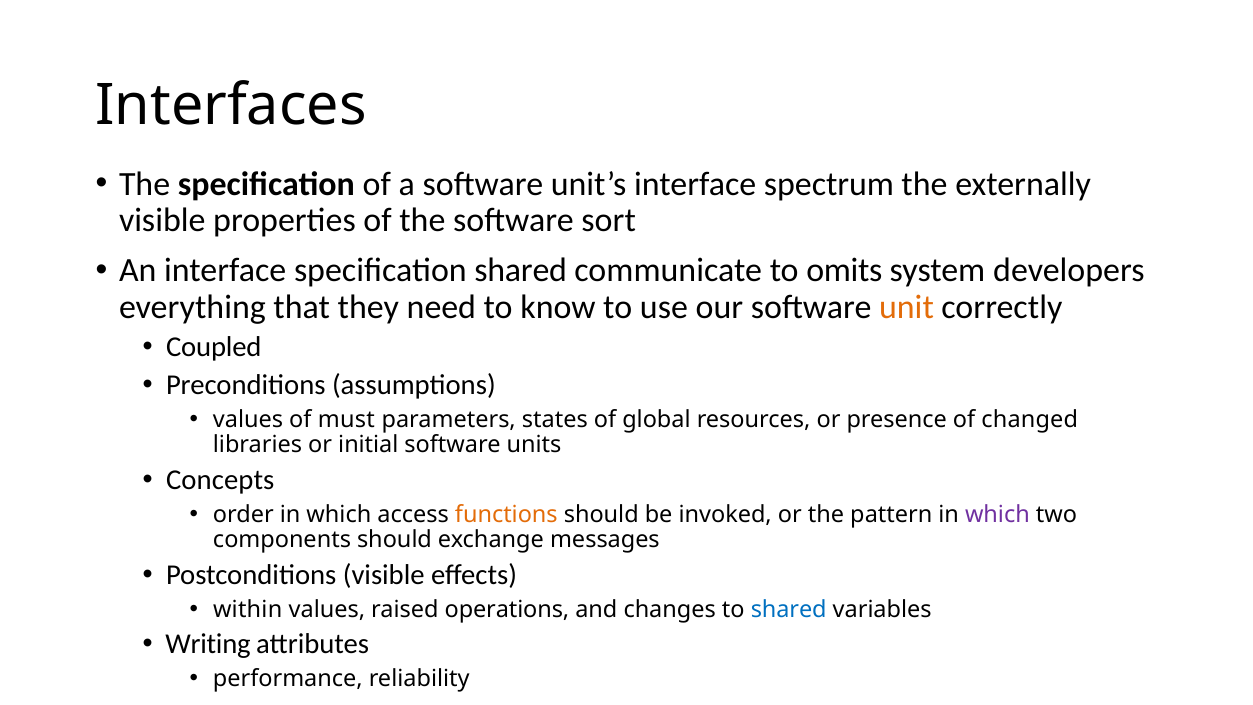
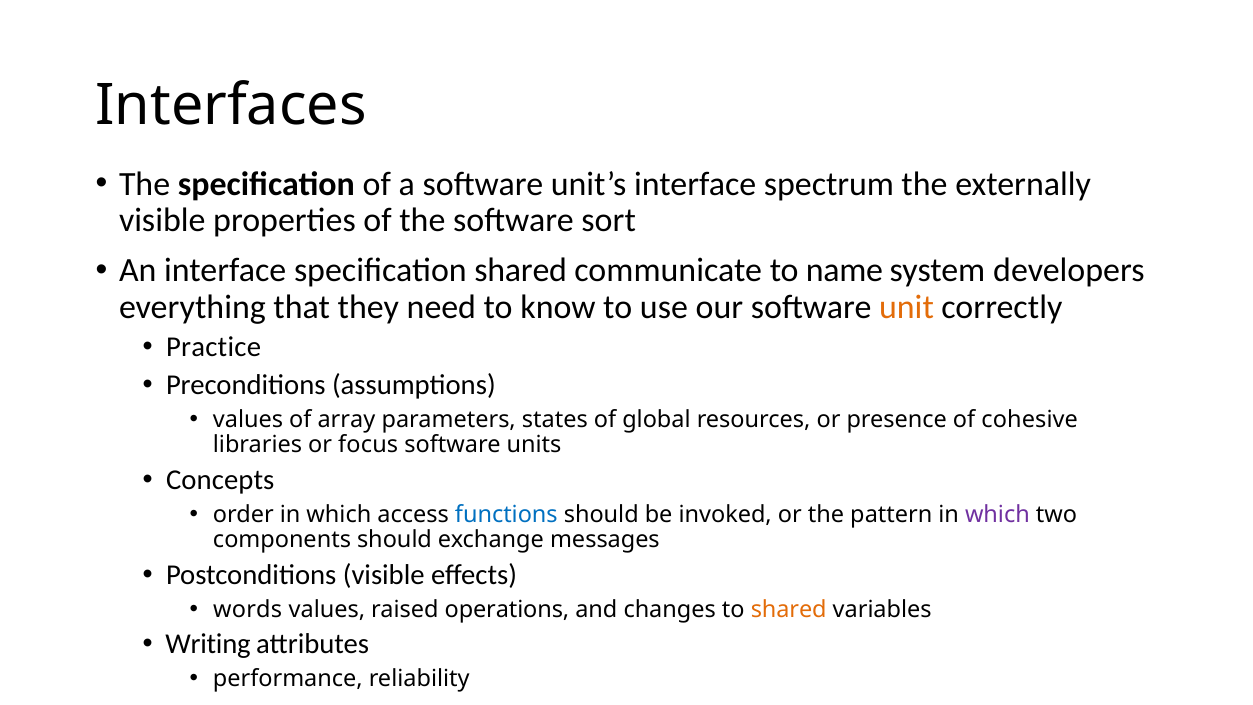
omits: omits -> name
Coupled: Coupled -> Practice
must: must -> array
changed: changed -> cohesive
initial: initial -> focus
functions colour: orange -> blue
within: within -> words
shared at (789, 609) colour: blue -> orange
